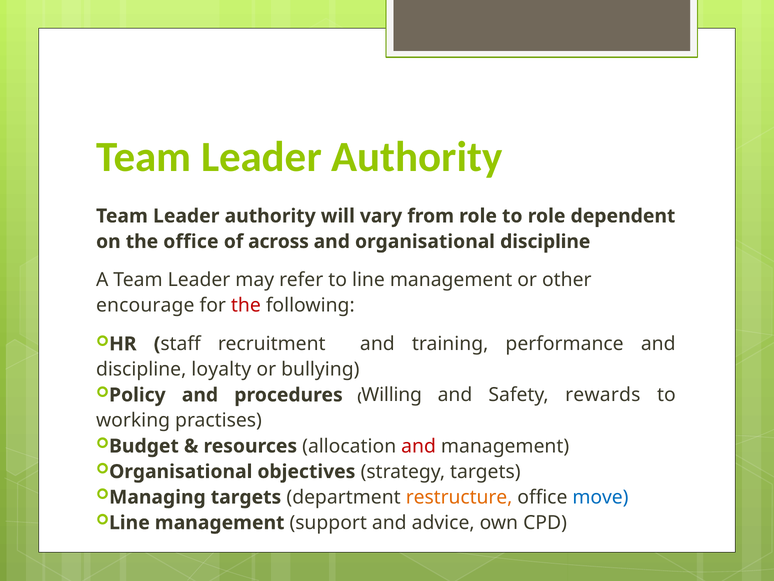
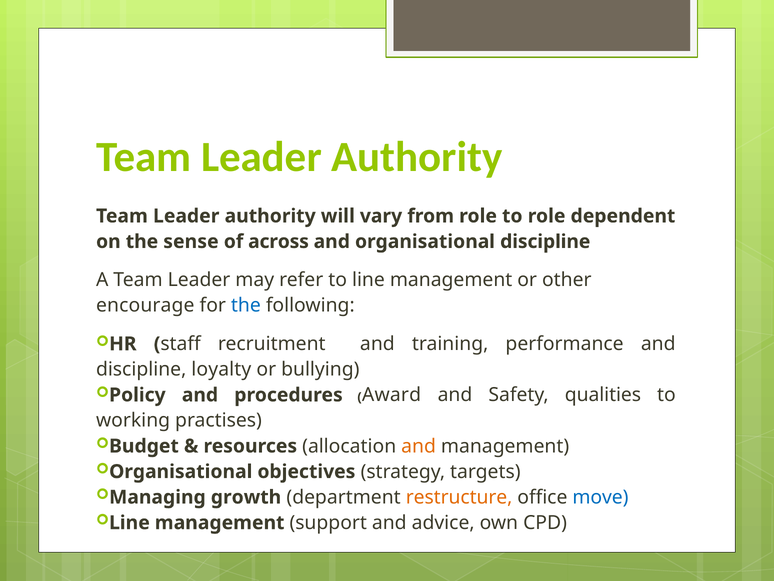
the office: office -> sense
the at (246, 305) colour: red -> blue
Willing: Willing -> Award
rewards: rewards -> qualities
and at (419, 446) colour: red -> orange
Managing targets: targets -> growth
